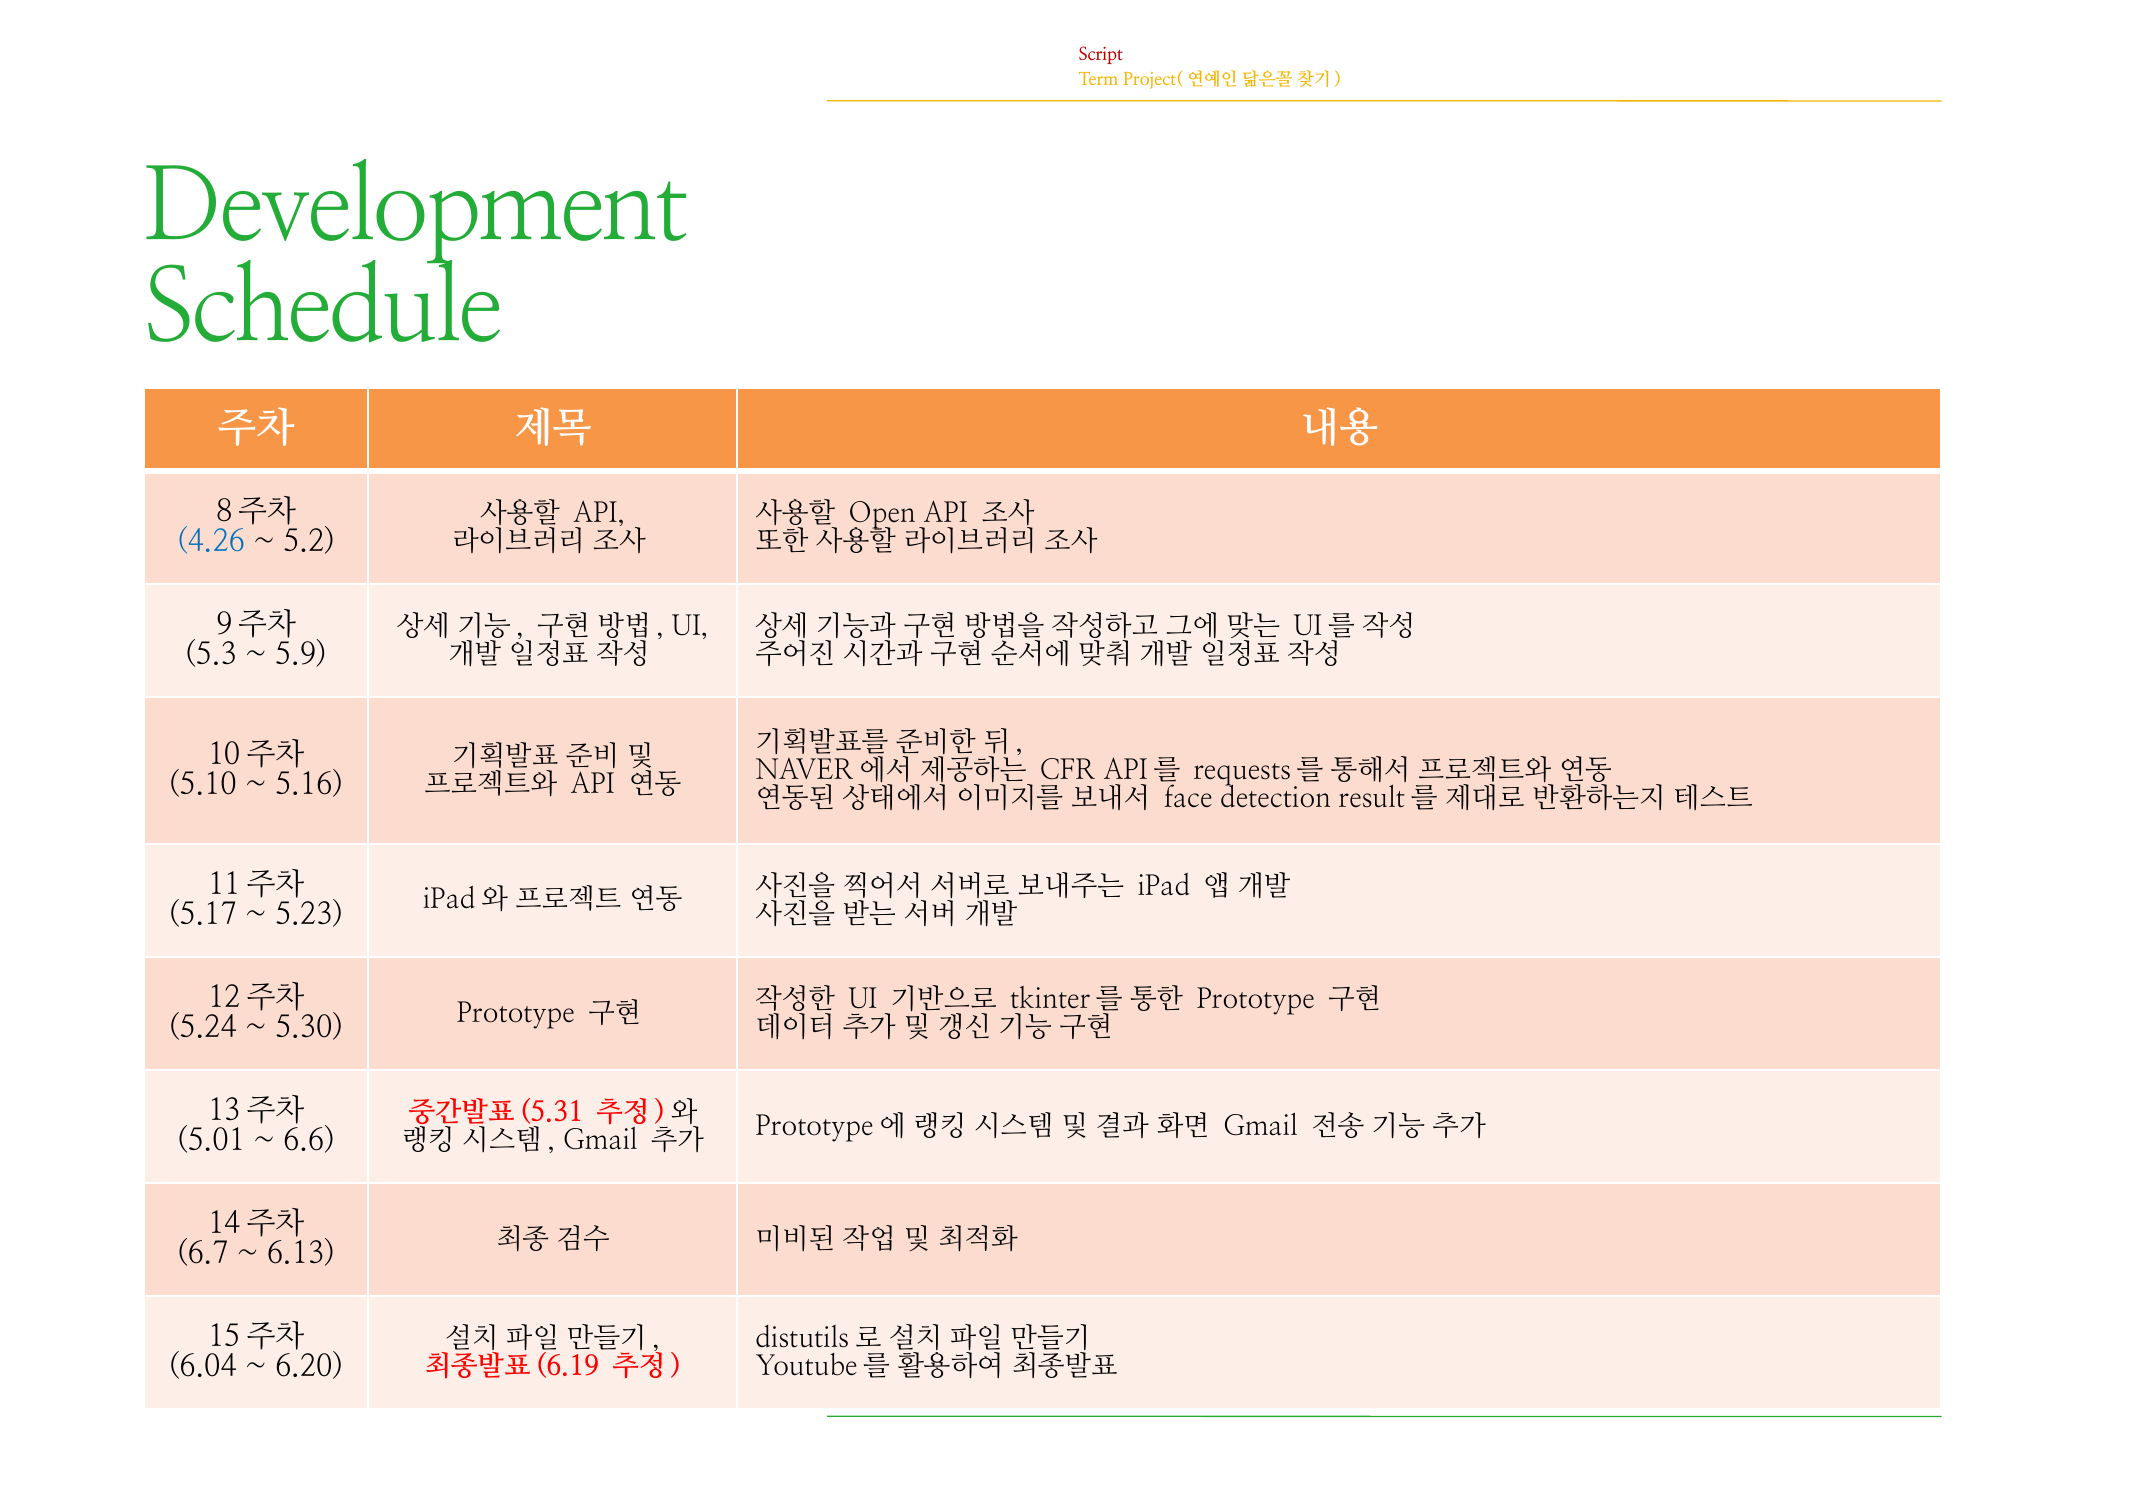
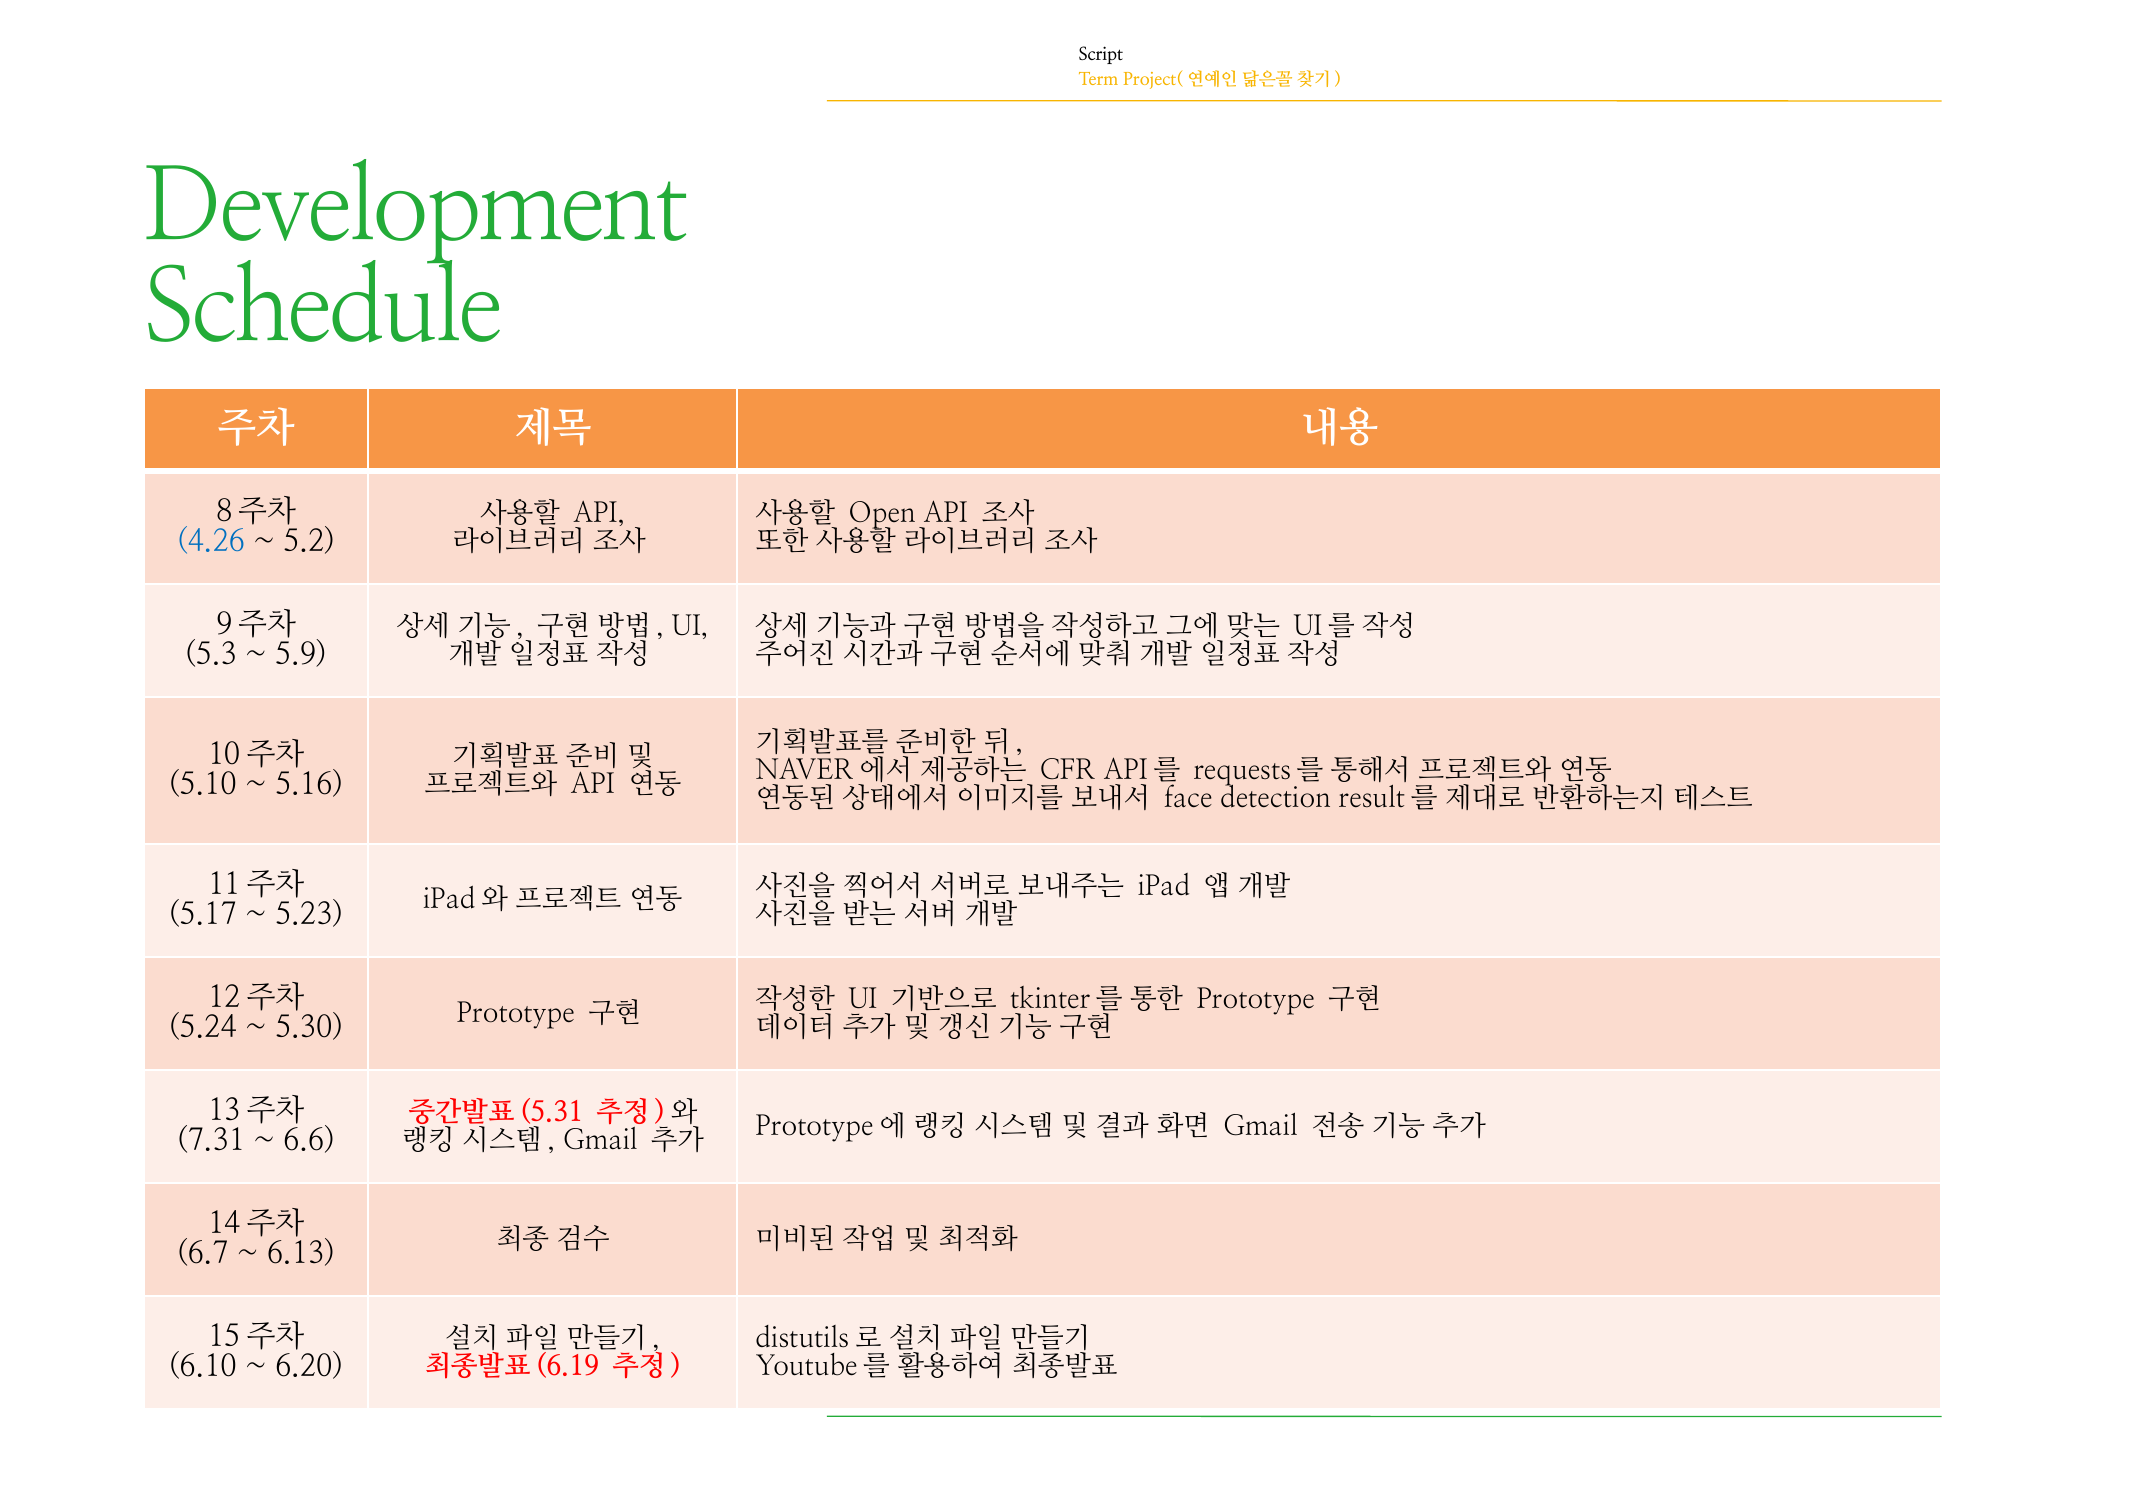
Script colour: red -> black
5.01: 5.01 -> 7.31
6.04: 6.04 -> 6.10
